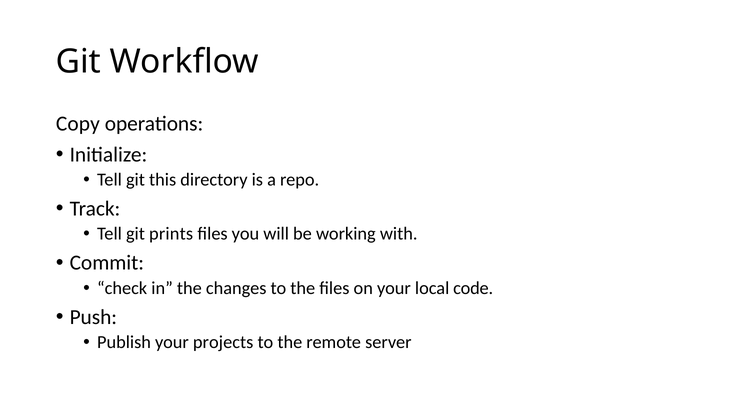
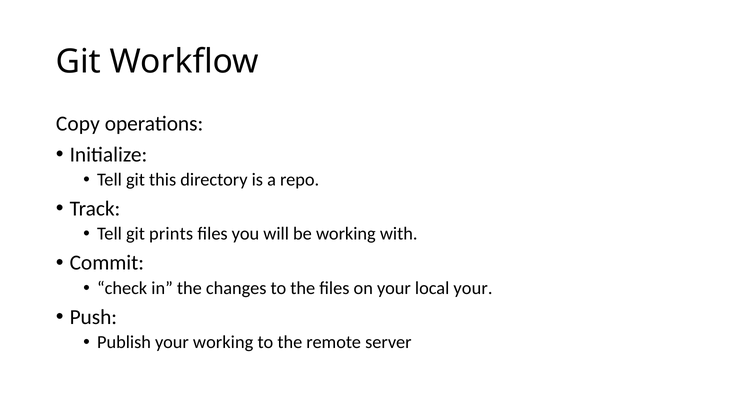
local code: code -> your
your projects: projects -> working
